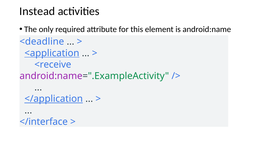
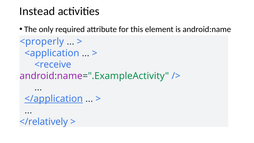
<deadline: <deadline -> <properly
<application underline: present -> none
</interface: </interface -> </relatively
